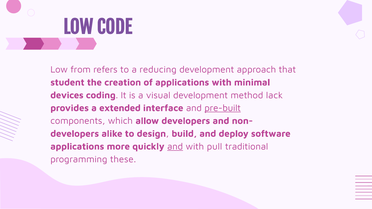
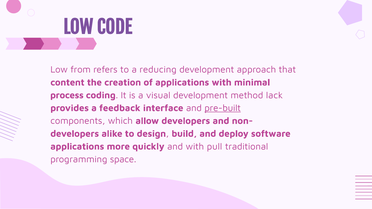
student: student -> content
devices: devices -> process
extended: extended -> feedback
and at (175, 147) underline: present -> none
these: these -> space
